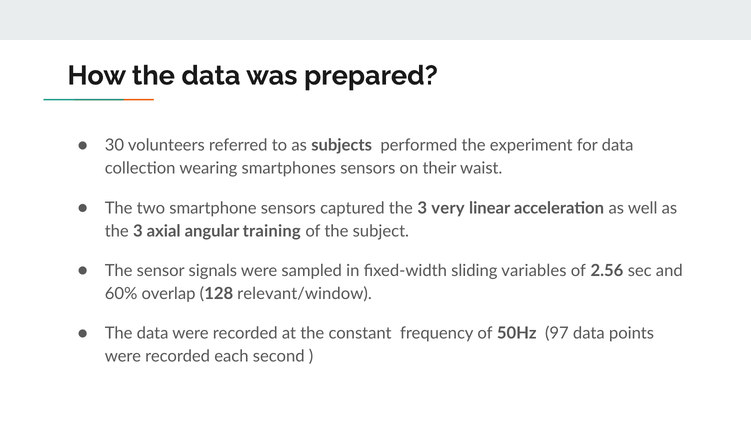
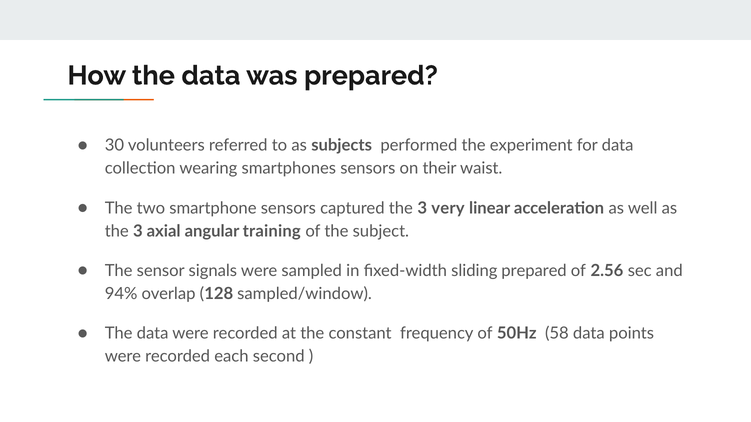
sliding variables: variables -> prepared
60%: 60% -> 94%
relevant/window: relevant/window -> sampled/window
97: 97 -> 58
